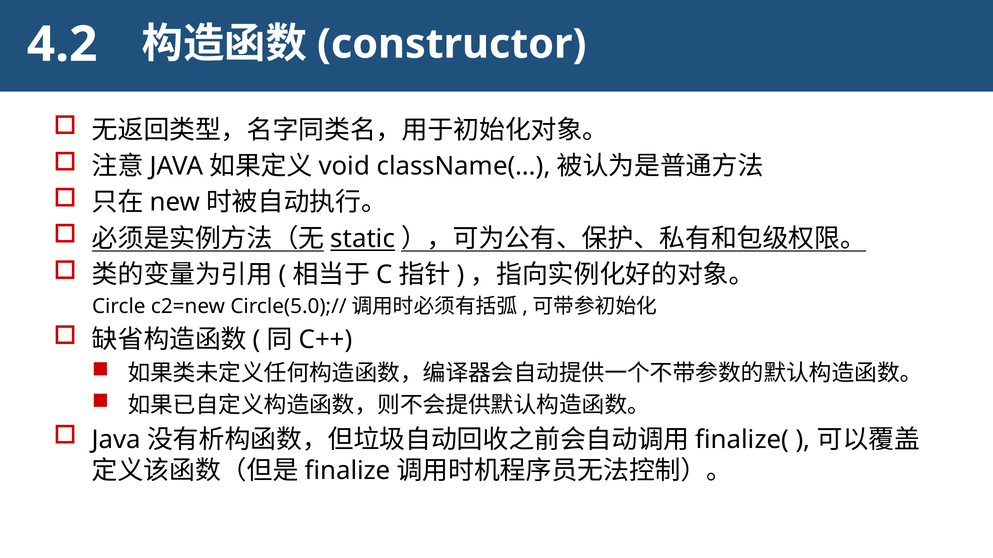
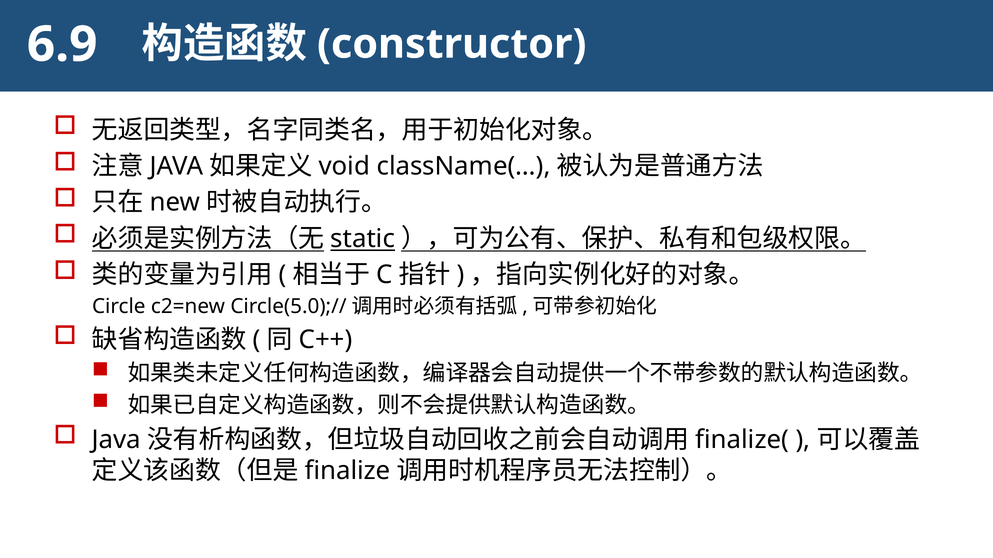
4.2: 4.2 -> 6.9
